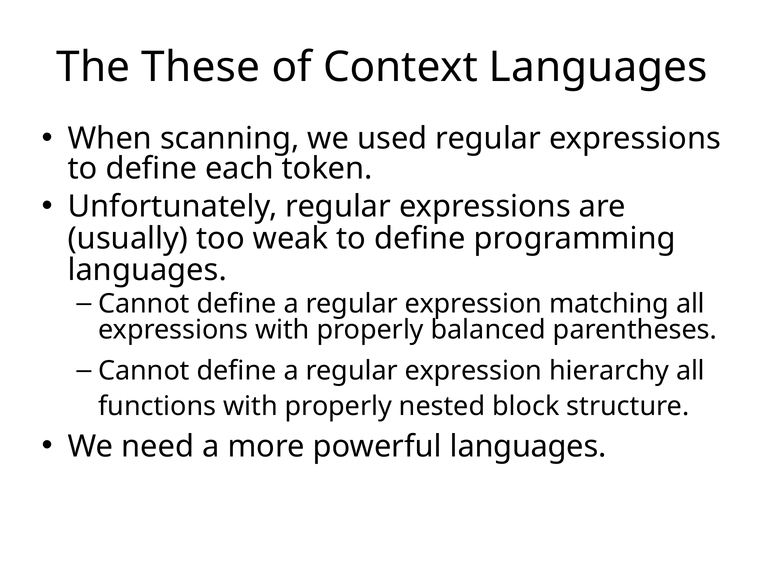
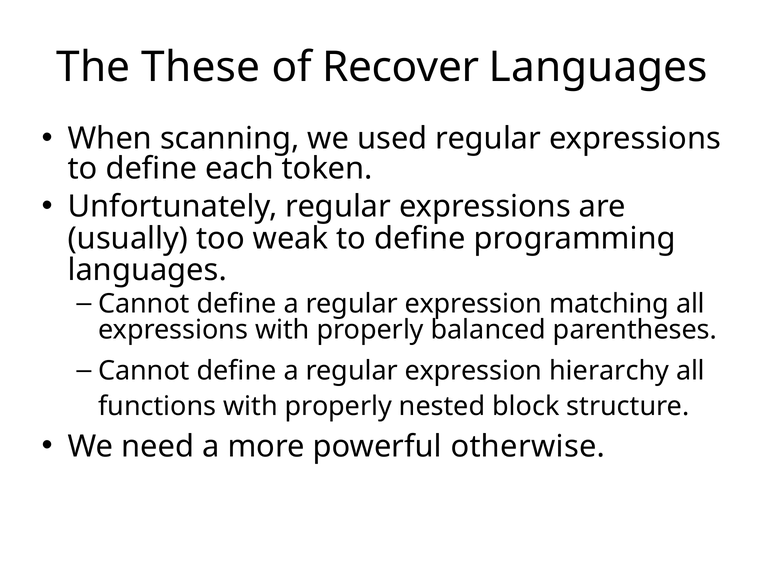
Context: Context -> Recover
powerful languages: languages -> otherwise
